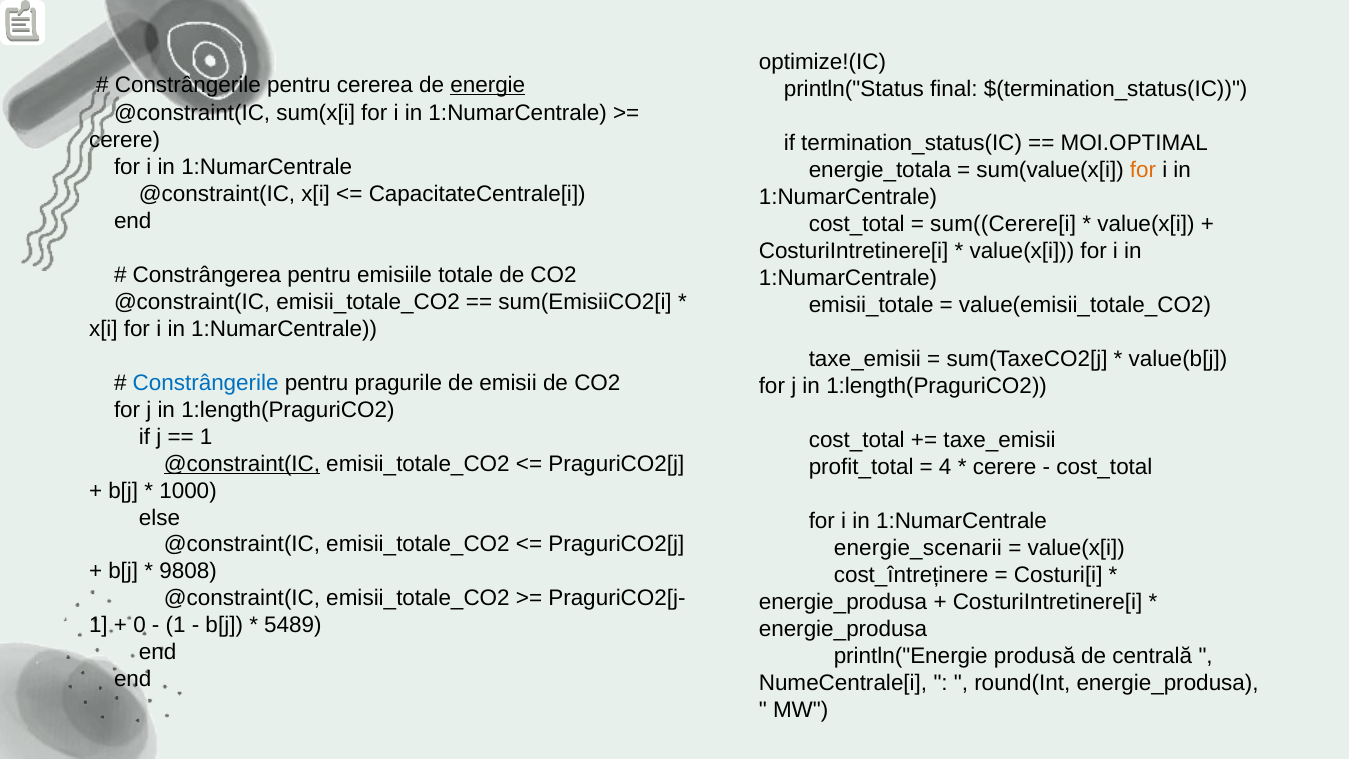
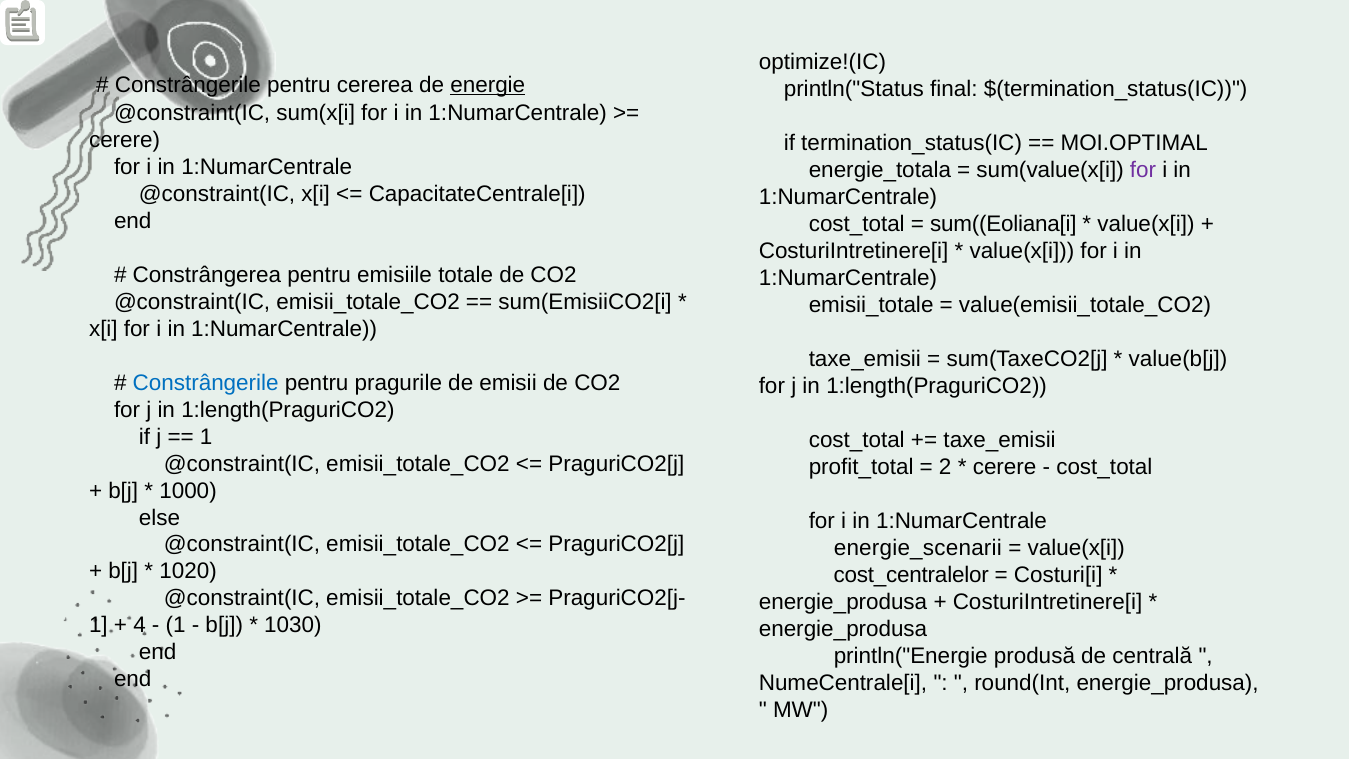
for at (1143, 170) colour: orange -> purple
sum((Cerere[i: sum((Cerere[i -> sum((Eoliana[i
@constraint(IC at (242, 464) underline: present -> none
4: 4 -> 2
9808: 9808 -> 1020
cost_întreținere: cost_întreținere -> cost_centralelor
0: 0 -> 4
5489: 5489 -> 1030
